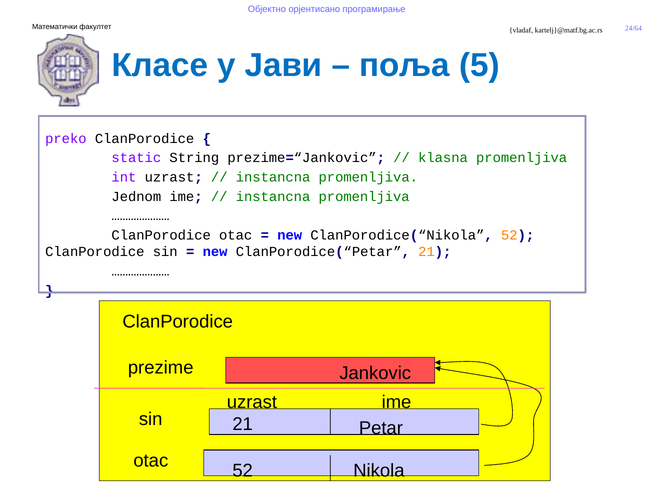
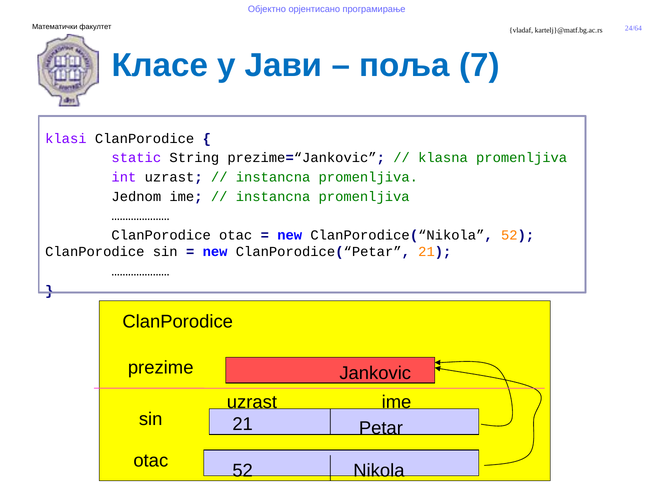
5: 5 -> 7
preko: preko -> klasi
